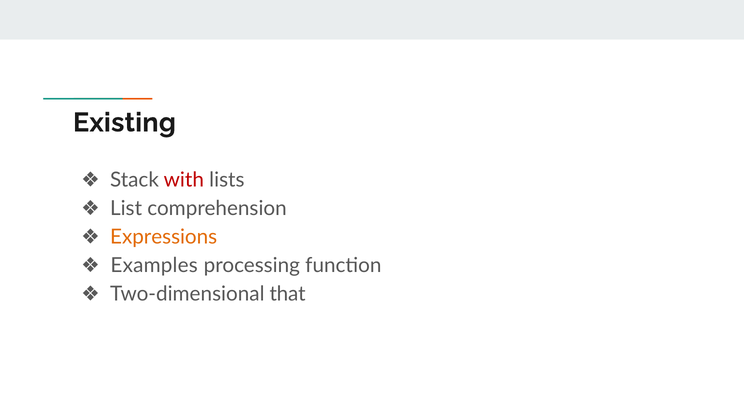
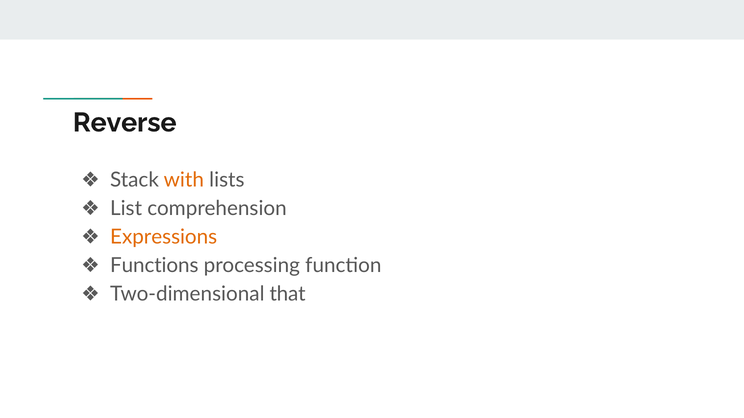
Existing: Existing -> Reverse
with colour: red -> orange
Examples: Examples -> Functions
